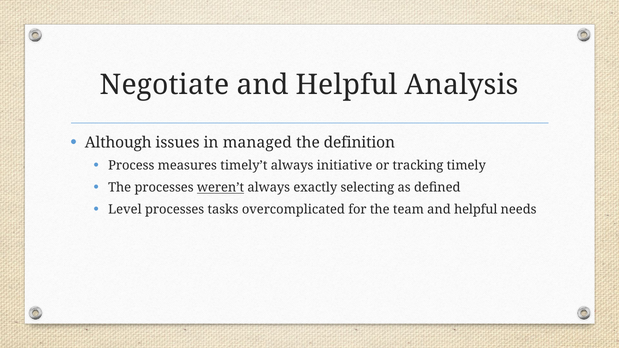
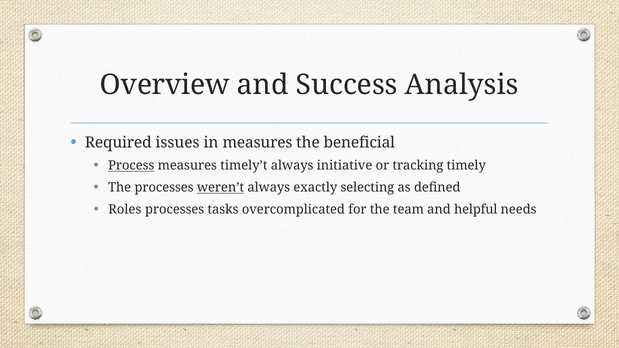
Negotiate: Negotiate -> Overview
Helpful at (347, 85): Helpful -> Success
Although: Although -> Required
in managed: managed -> measures
definition: definition -> beneficial
Process underline: none -> present
Level: Level -> Roles
